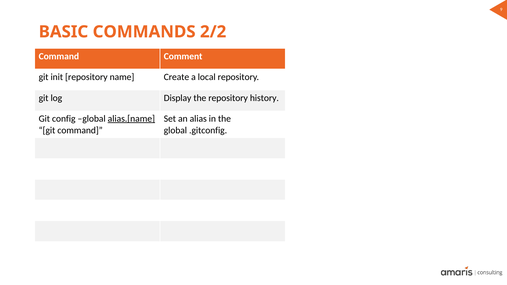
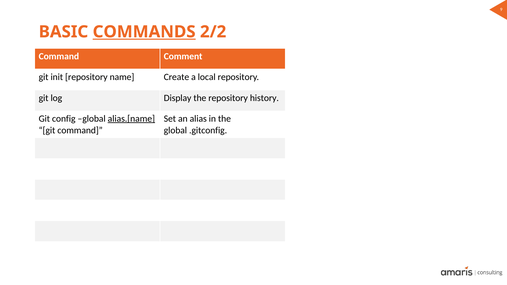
COMMANDS underline: none -> present
